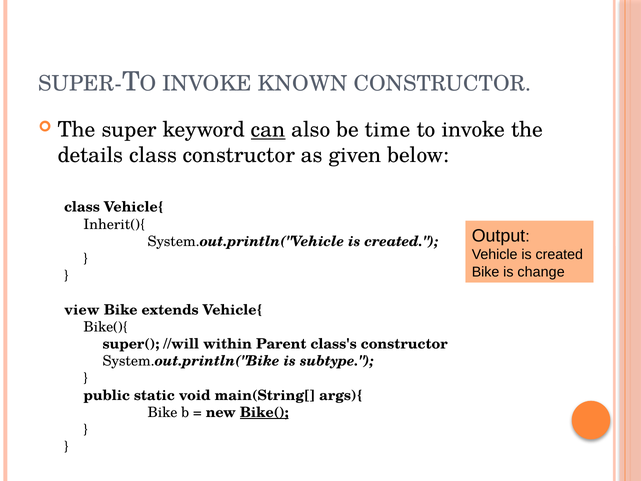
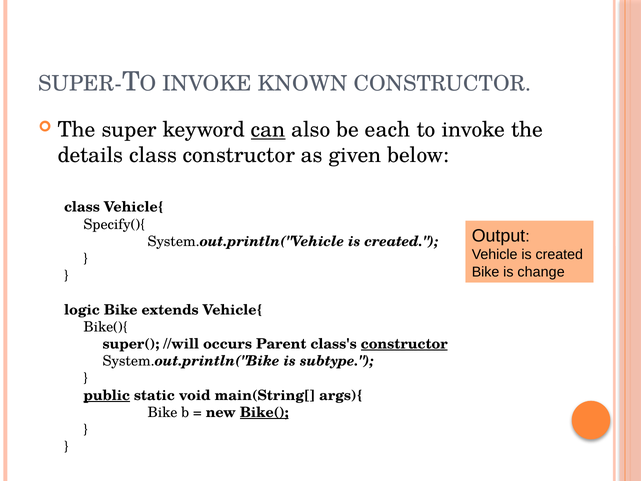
time: time -> each
Inherit(){: Inherit(){ -> Specify(){
view: view -> logic
within: within -> occurs
constructor at (404, 344) underline: none -> present
public underline: none -> present
